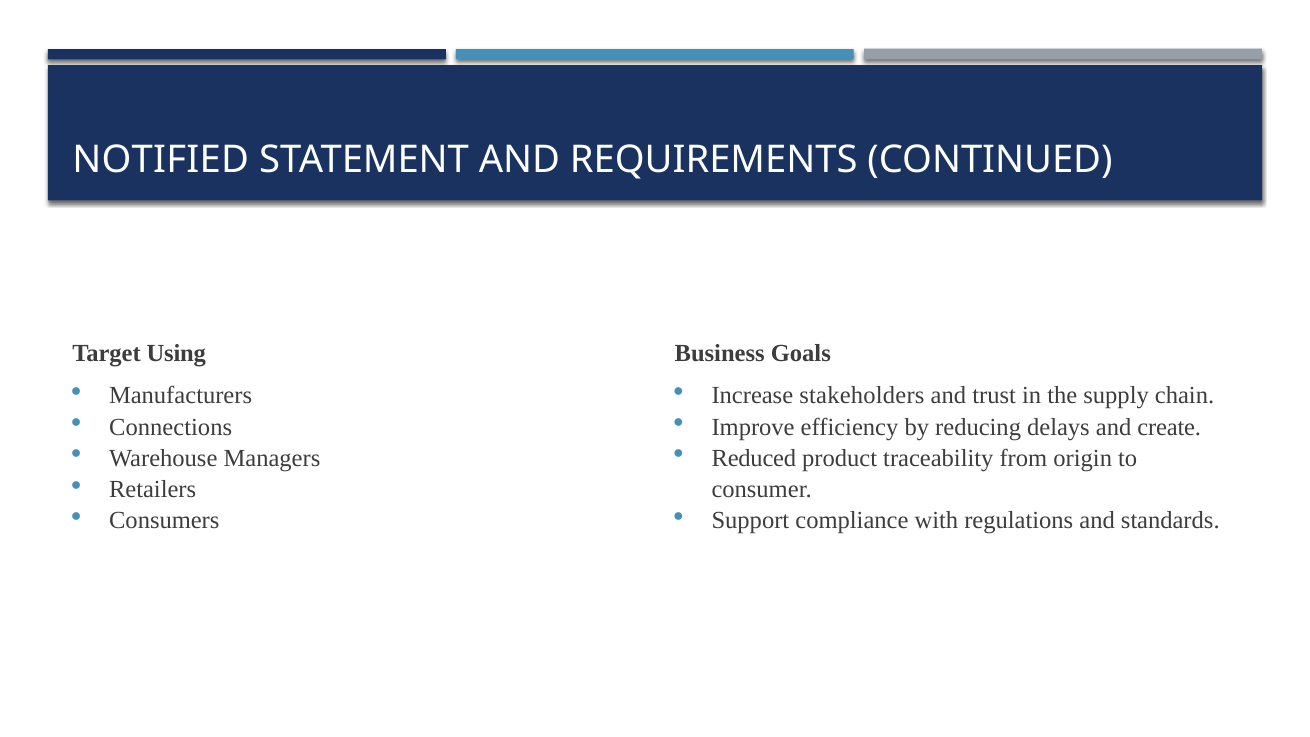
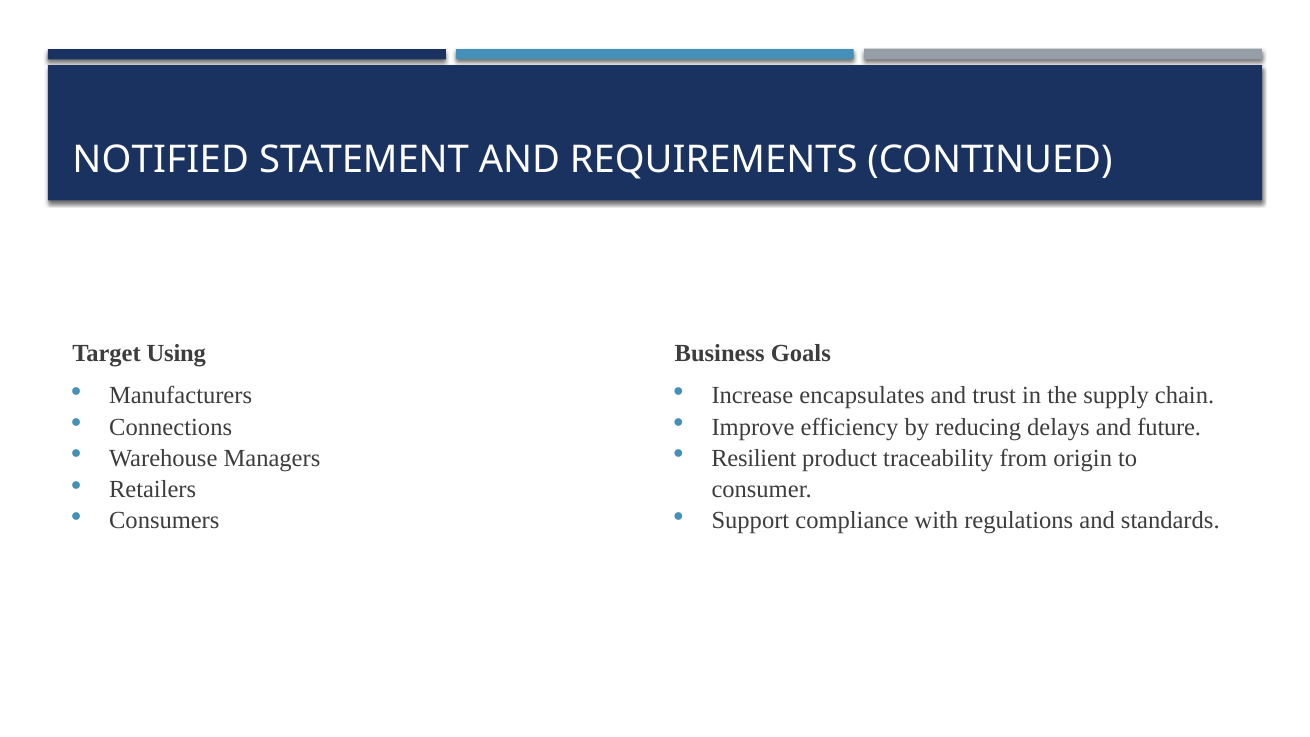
stakeholders: stakeholders -> encapsulates
create: create -> future
Reduced: Reduced -> Resilient
